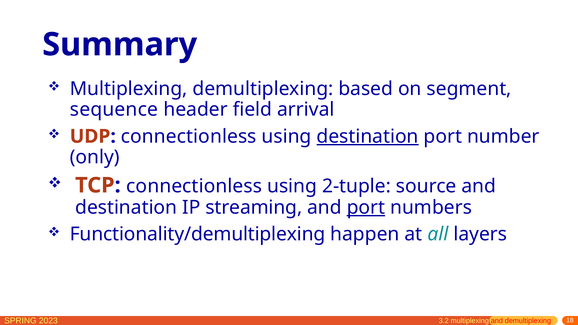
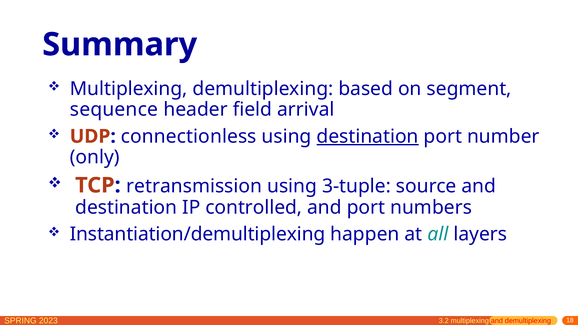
TCP connectionless: connectionless -> retransmission
2-tuple: 2-tuple -> 3-tuple
streaming: streaming -> controlled
port at (366, 208) underline: present -> none
Functionality/demultiplexing: Functionality/demultiplexing -> Instantiation/demultiplexing
